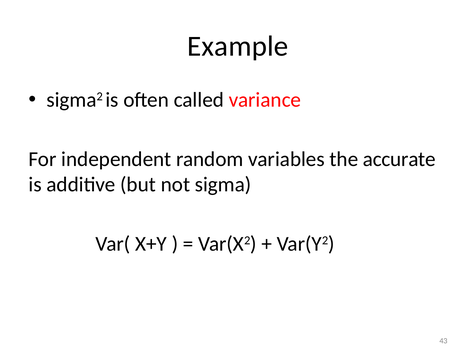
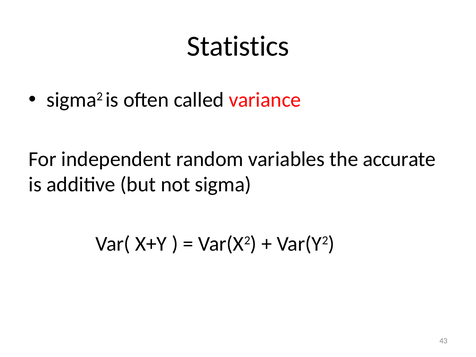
Example: Example -> Statistics
